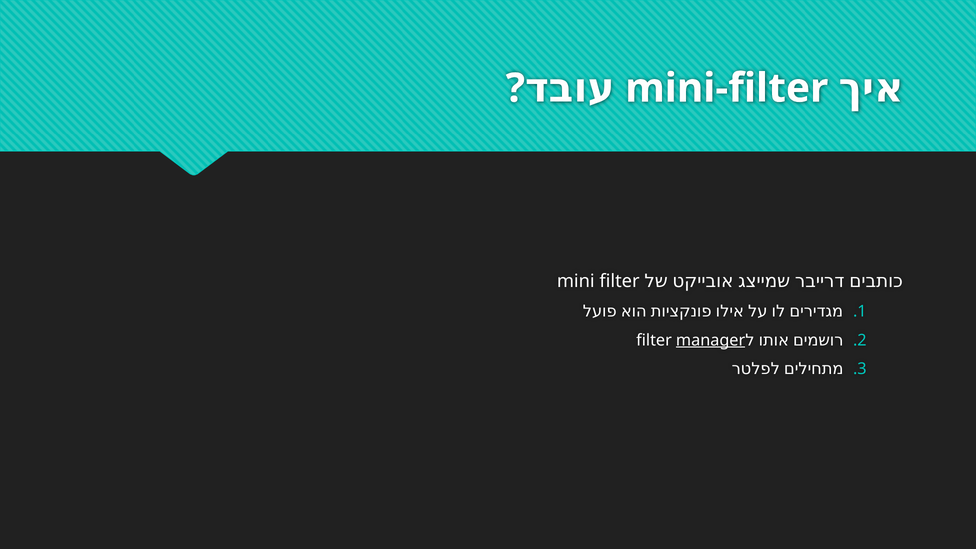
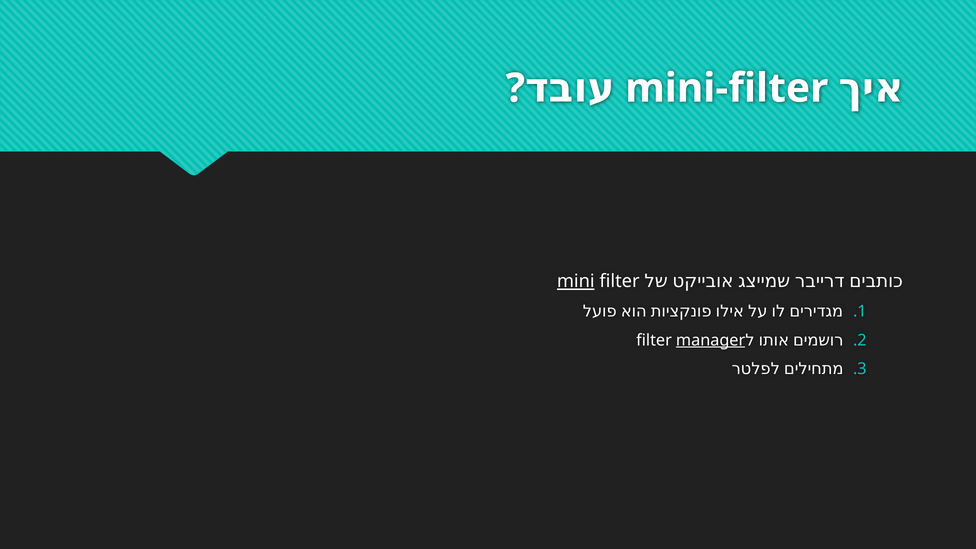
mini underline: none -> present
